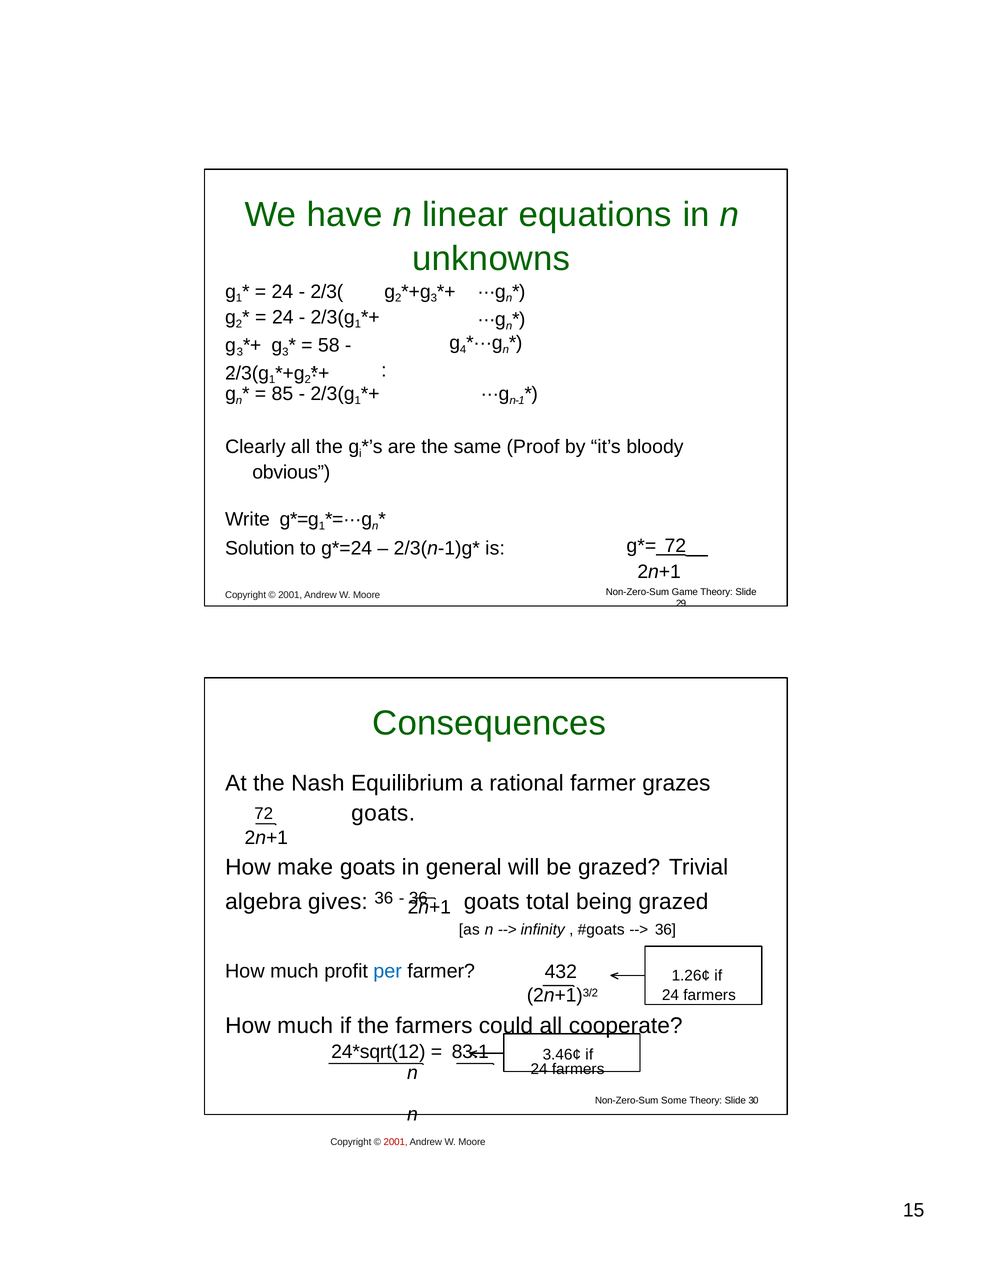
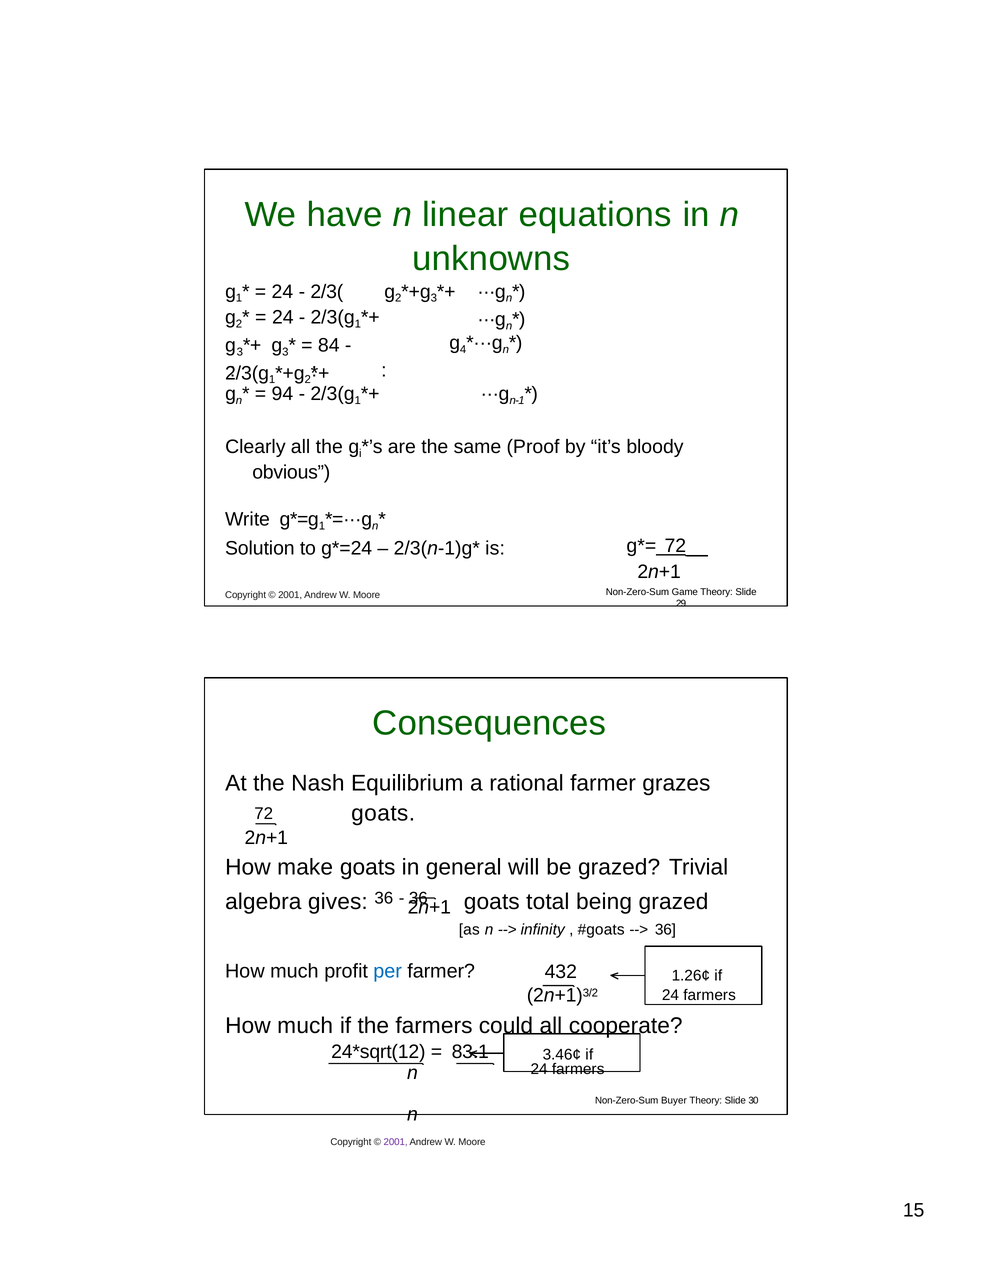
58: 58 -> 84
85: 85 -> 94
Some: Some -> Buyer
2001 at (396, 1142) colour: red -> purple
